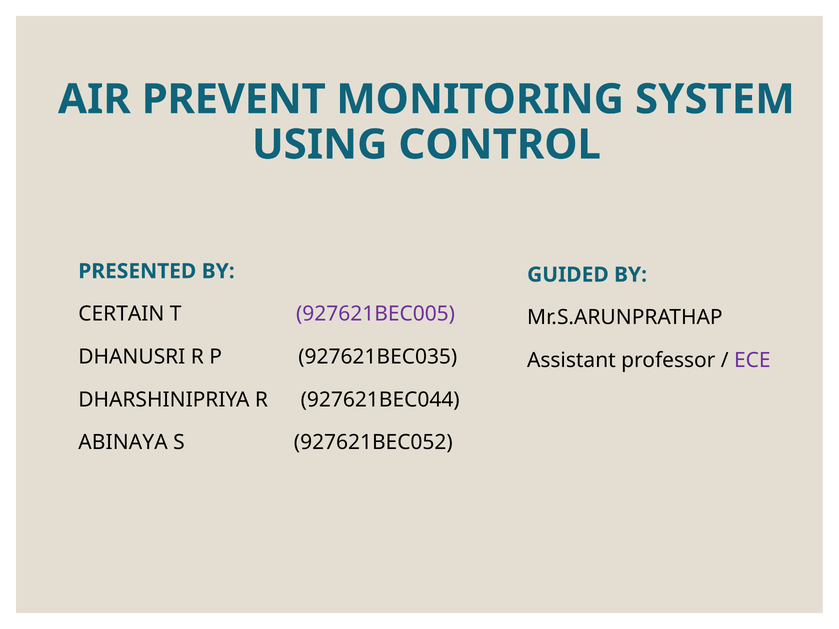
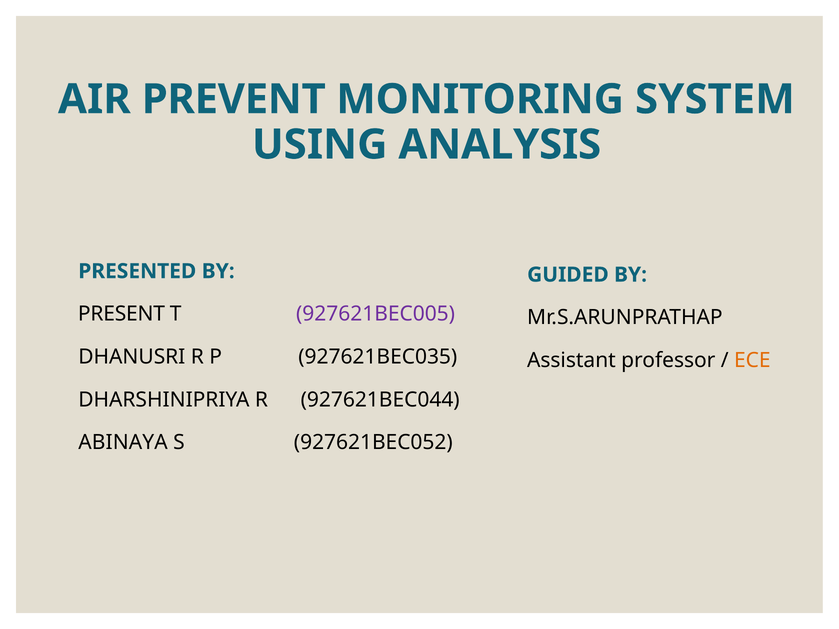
CONTROL: CONTROL -> ANALYSIS
CERTAIN: CERTAIN -> PRESENT
ECE colour: purple -> orange
